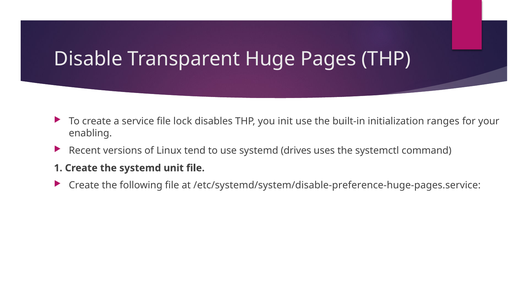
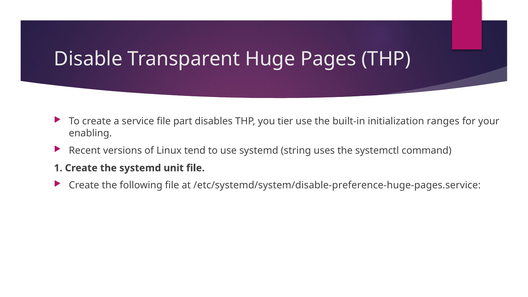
lock: lock -> part
init: init -> tier
drives: drives -> string
